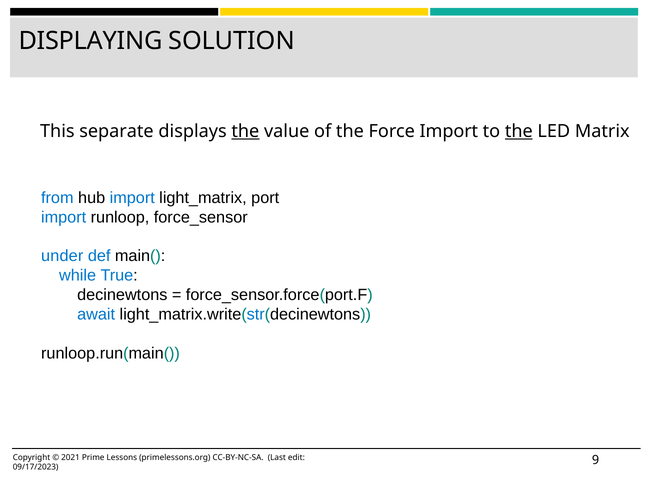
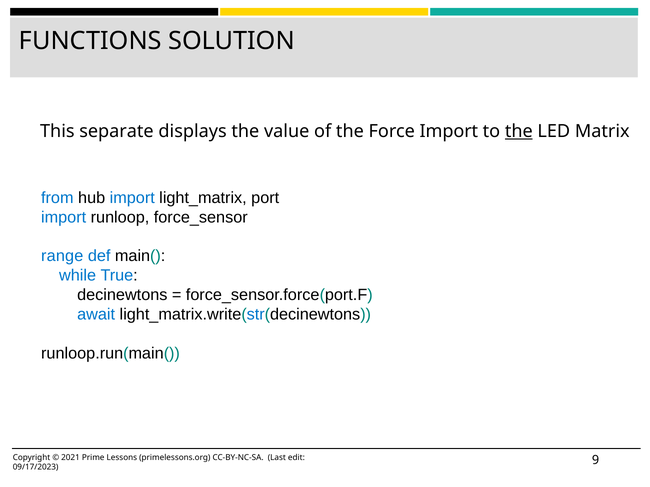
DISPLAYING: DISPLAYING -> FUNCTIONS
the at (245, 132) underline: present -> none
under: under -> range
